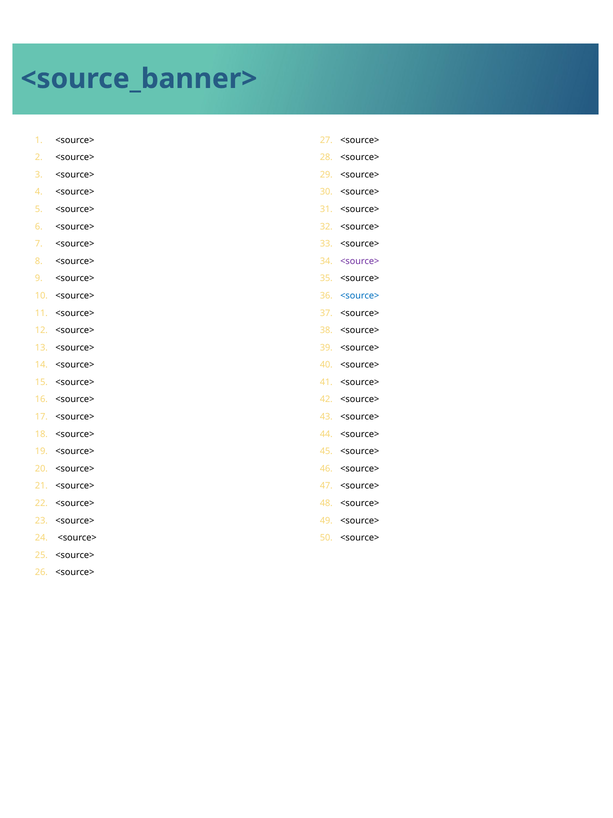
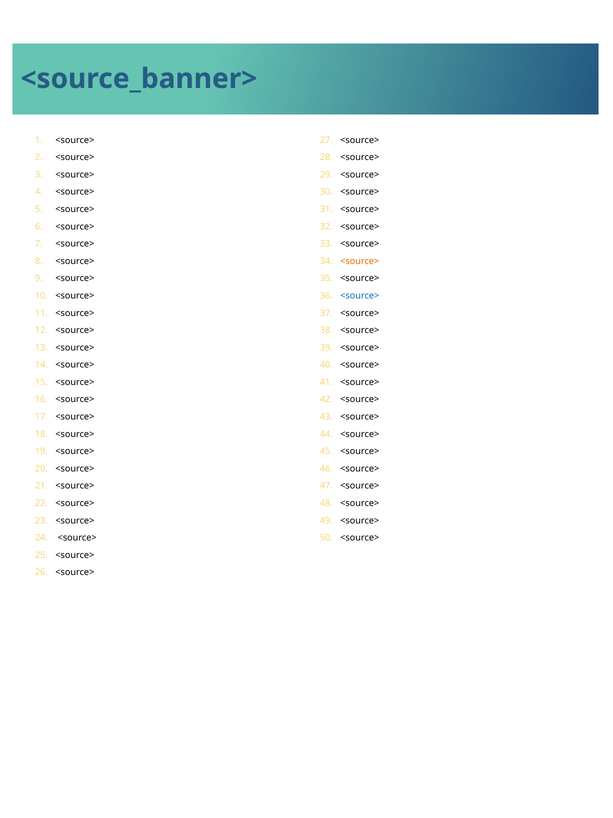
<source> at (360, 261) colour: purple -> orange
